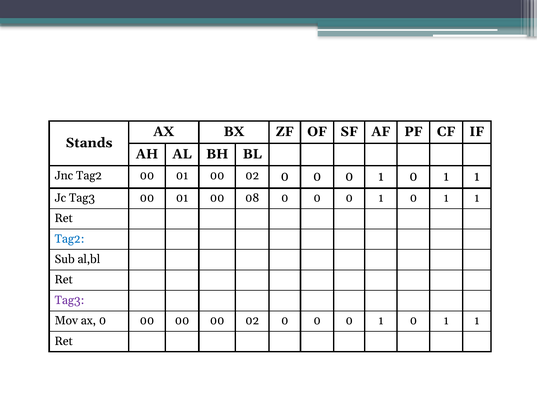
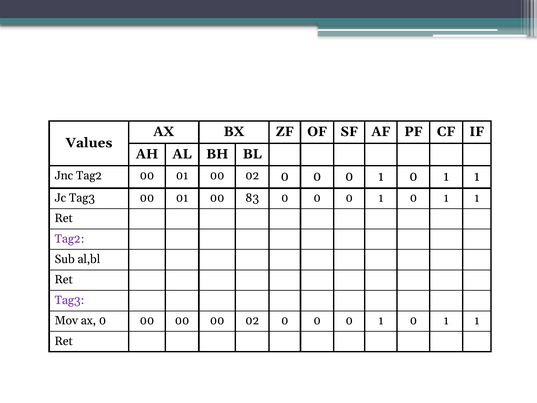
Stands: Stands -> Values
08: 08 -> 83
Tag2 at (69, 239) colour: blue -> purple
